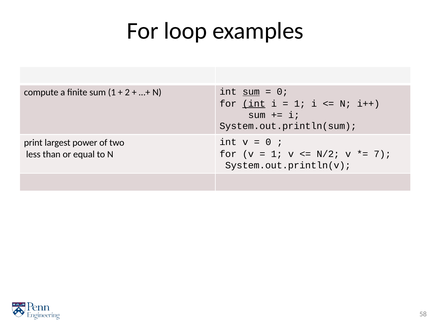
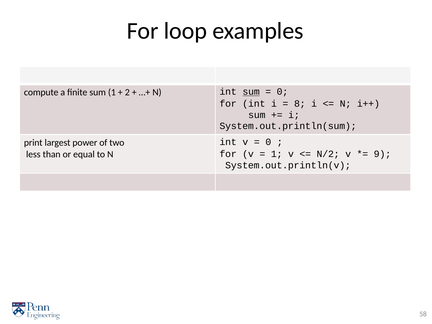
int at (254, 104) underline: present -> none
1 at (300, 104): 1 -> 8
7: 7 -> 9
